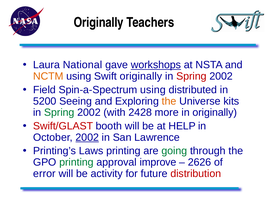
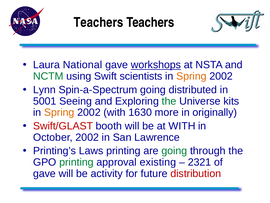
Originally at (99, 22): Originally -> Teachers
NCTM colour: orange -> green
Swift originally: originally -> scientists
Spring at (191, 76) colour: red -> orange
Field: Field -> Lynn
Spin-a-Spectrum using: using -> going
5200: 5200 -> 5001
the at (169, 101) colour: orange -> green
Spring at (59, 112) colour: green -> orange
2428: 2428 -> 1630
at HELP: HELP -> WITH
2002 at (87, 137) underline: present -> none
improve: improve -> existing
2626: 2626 -> 2321
error at (44, 173): error -> gave
